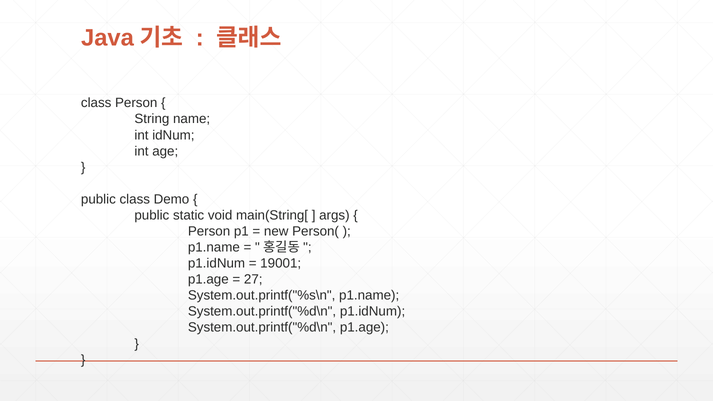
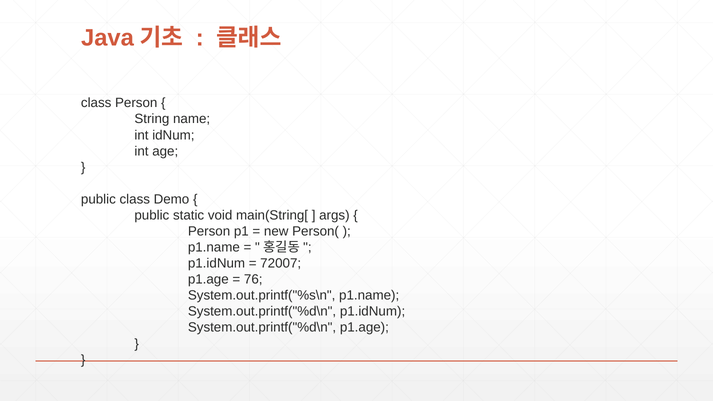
19001: 19001 -> 72007
27: 27 -> 76
